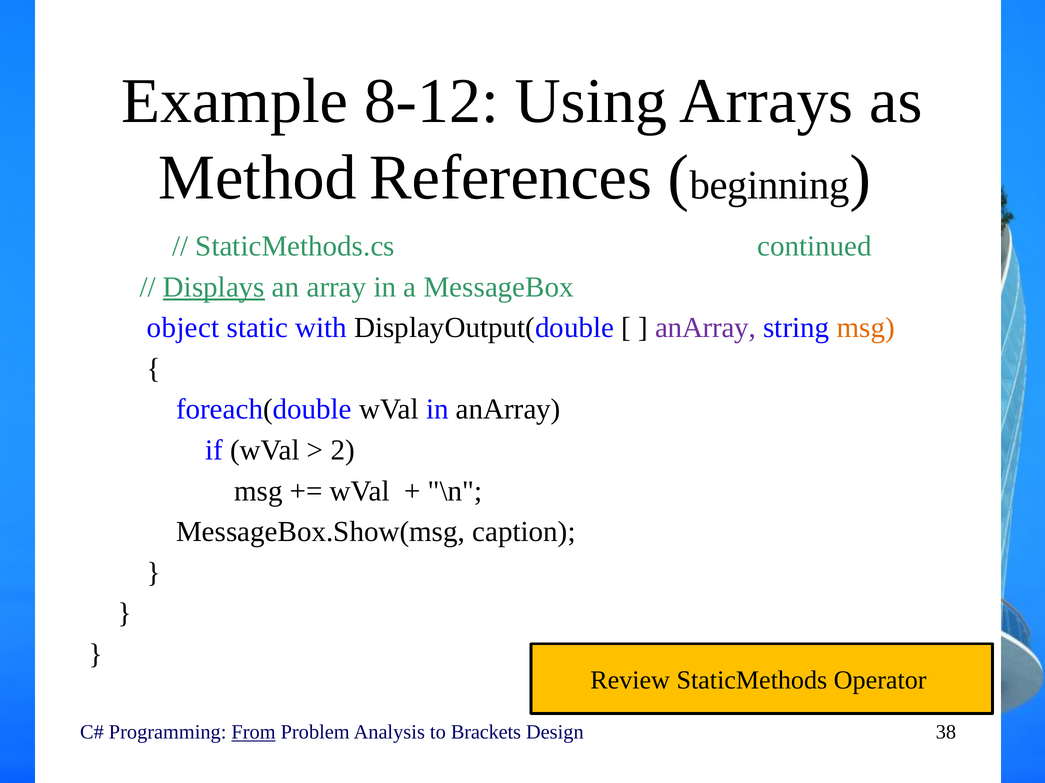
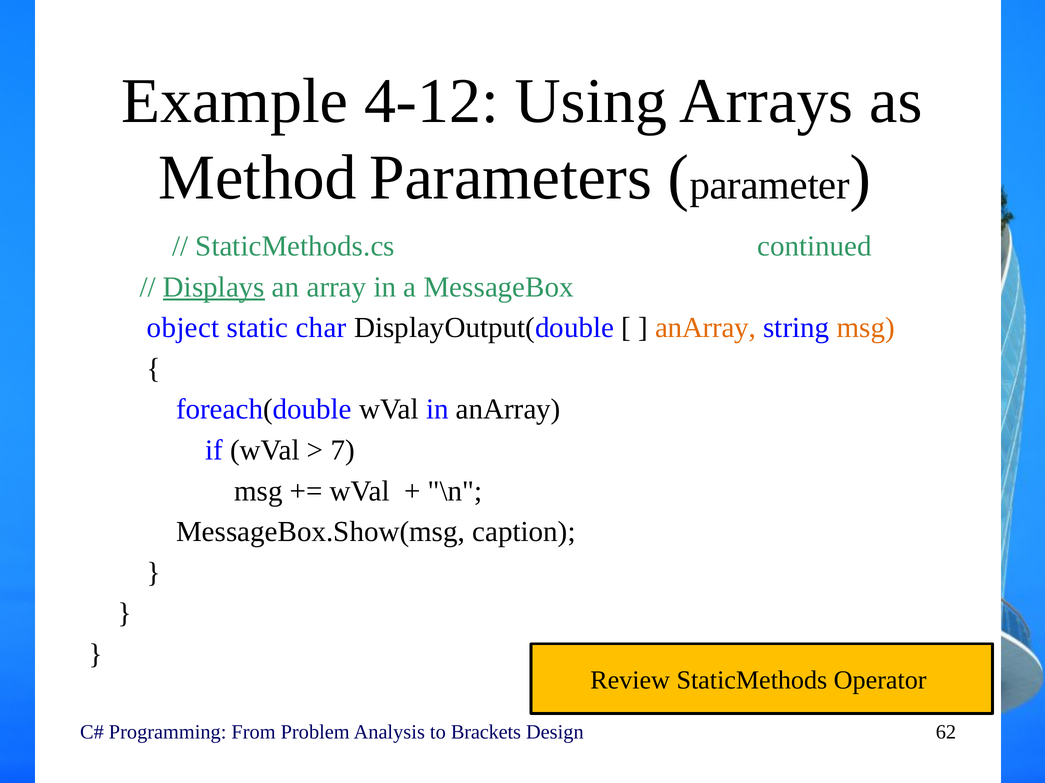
8-12: 8-12 -> 4-12
References: References -> Parameters
beginning: beginning -> parameter
with: with -> char
anArray at (706, 328) colour: purple -> orange
2: 2 -> 7
From underline: present -> none
38: 38 -> 62
